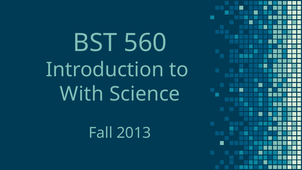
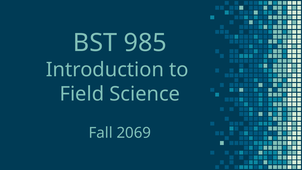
560: 560 -> 985
With: With -> Field
2013: 2013 -> 2069
